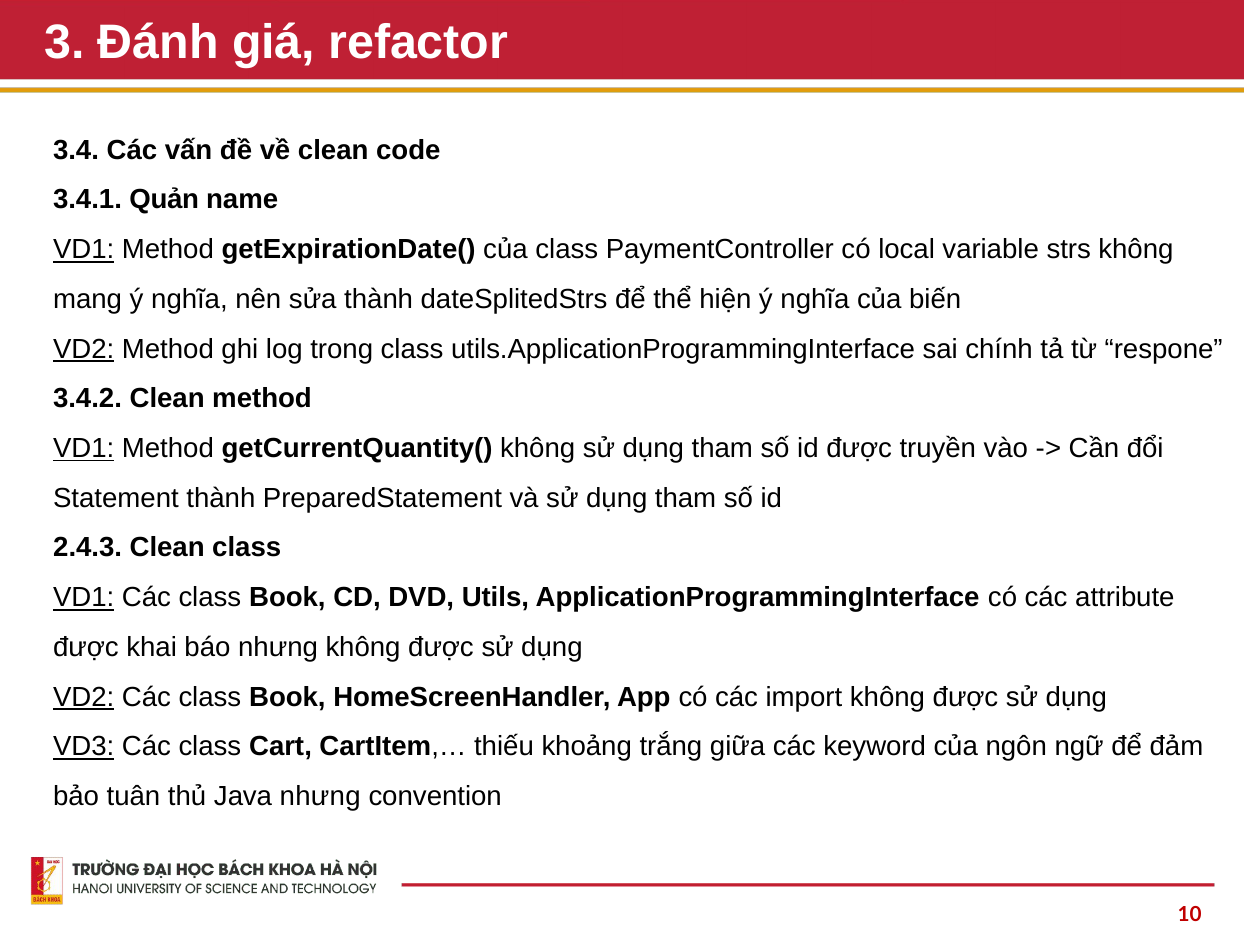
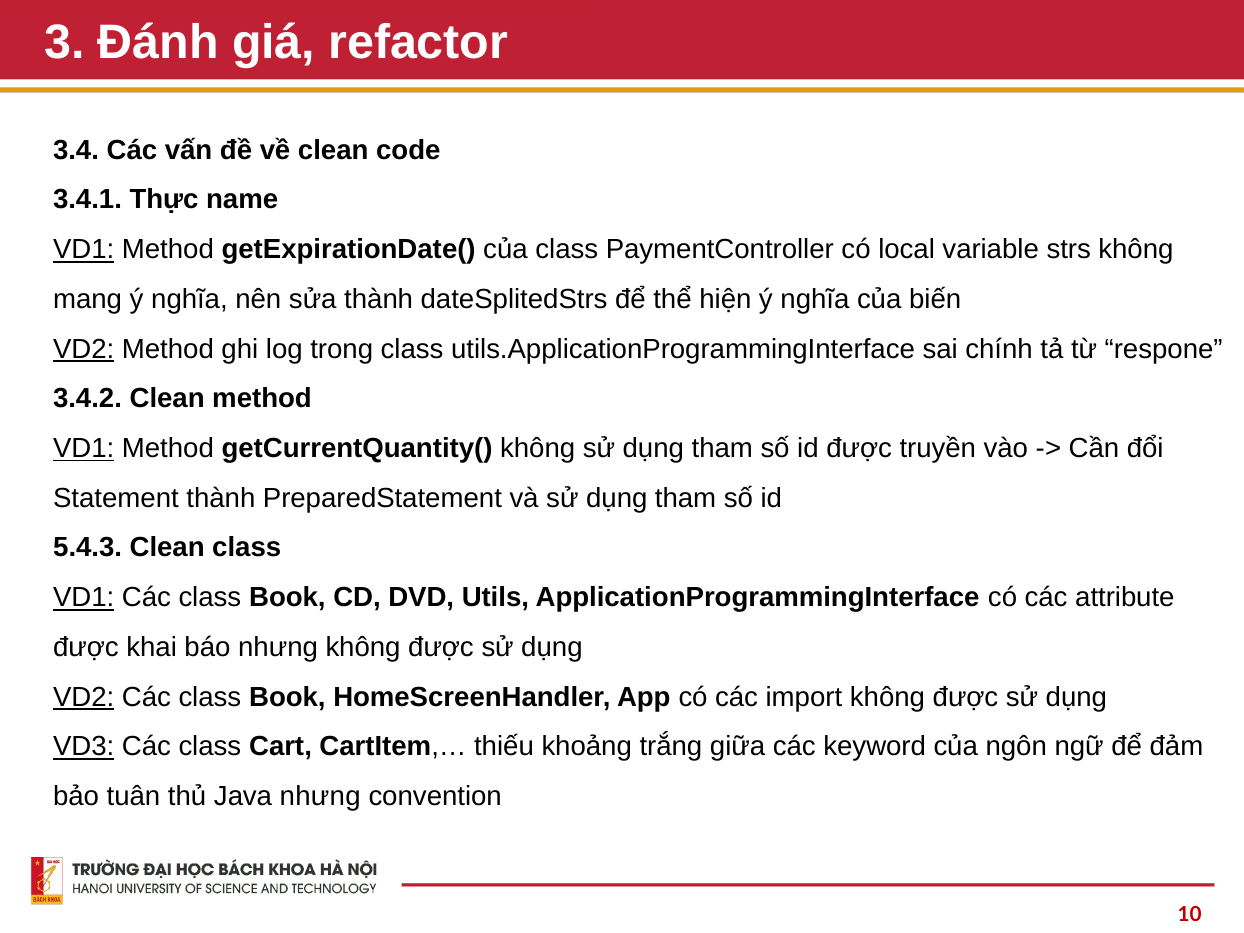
Quản: Quản -> Thực
2.4.3: 2.4.3 -> 5.4.3
